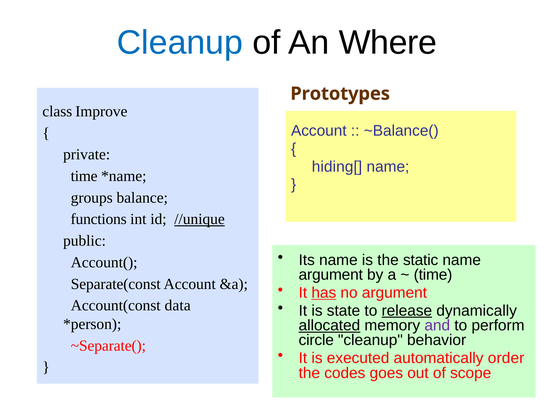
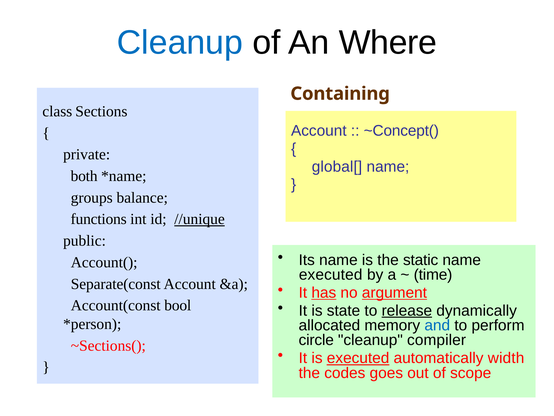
Prototypes: Prototypes -> Containing
Improve: Improve -> Sections
~Balance(: ~Balance( -> ~Concept(
hiding[: hiding[ -> global[
time at (84, 176): time -> both
argument at (331, 275): argument -> executed
argument at (394, 292) underline: none -> present
data: data -> bool
allocated underline: present -> none
and colour: purple -> blue
behavior: behavior -> compiler
~Separate(: ~Separate( -> ~Sections(
executed at (358, 358) underline: none -> present
order: order -> width
